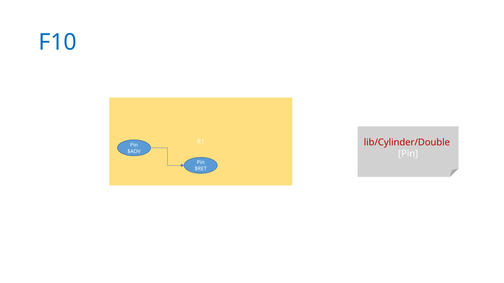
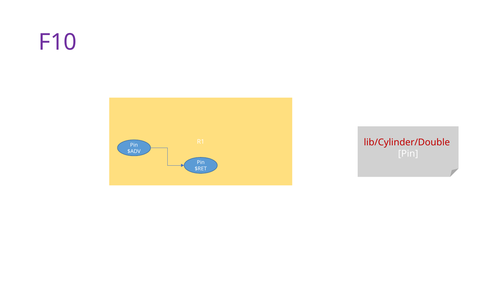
F10 colour: blue -> purple
